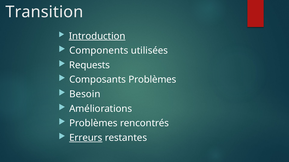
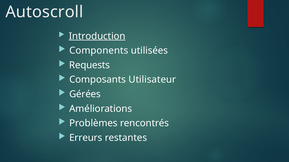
Transition: Transition -> Autoscroll
Composants Problèmes: Problèmes -> Utilisateur
Besoin: Besoin -> Gérées
Erreurs underline: present -> none
